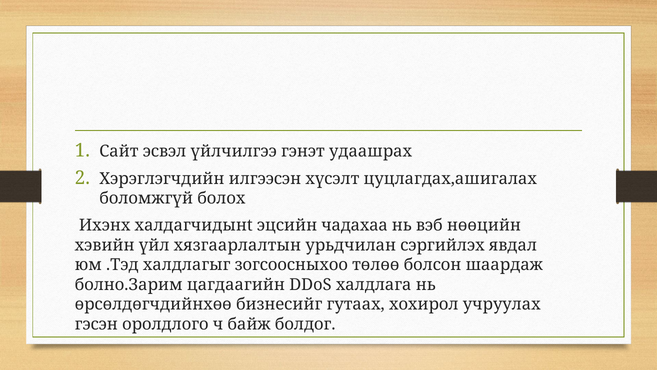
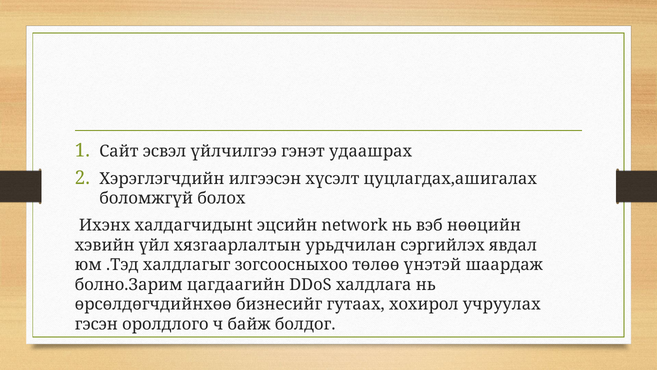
чадахаа: чадахаа -> network
болсон: болсон -> үнэтэй
